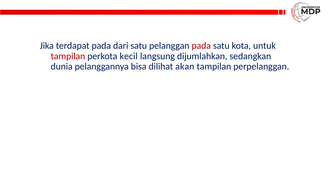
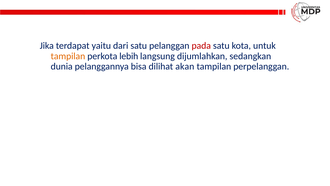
terdapat pada: pada -> yaitu
tampilan at (68, 56) colour: red -> orange
kecil: kecil -> lebih
